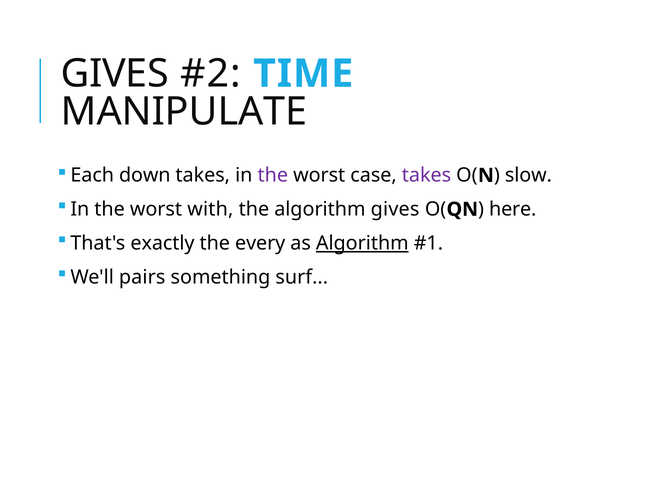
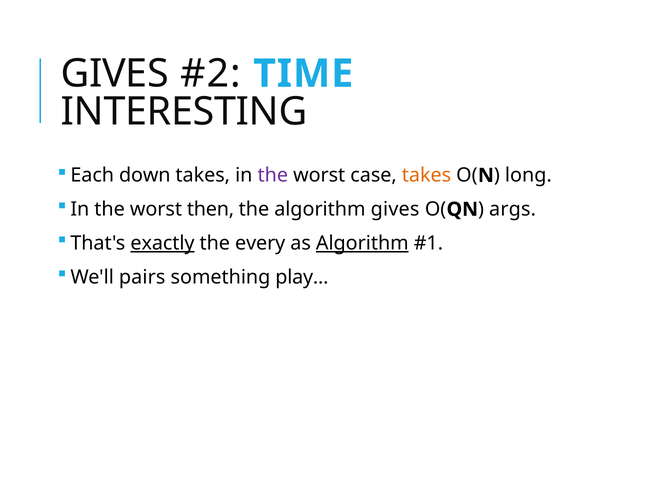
MANIPULATE: MANIPULATE -> INTERESTING
takes at (427, 176) colour: purple -> orange
slow: slow -> long
with: with -> then
here: here -> args
exactly underline: none -> present
surf: surf -> play
